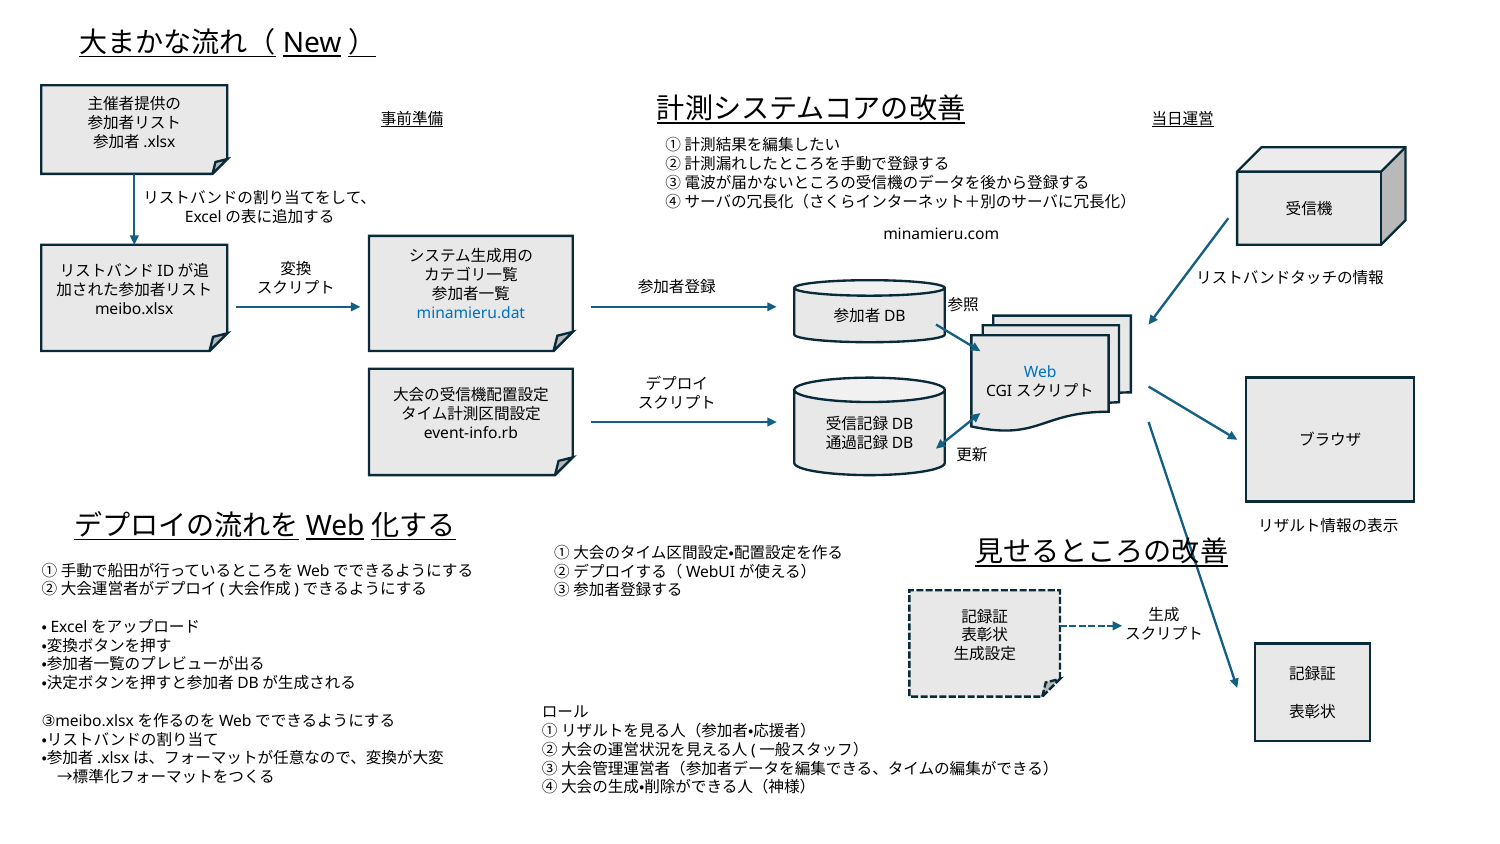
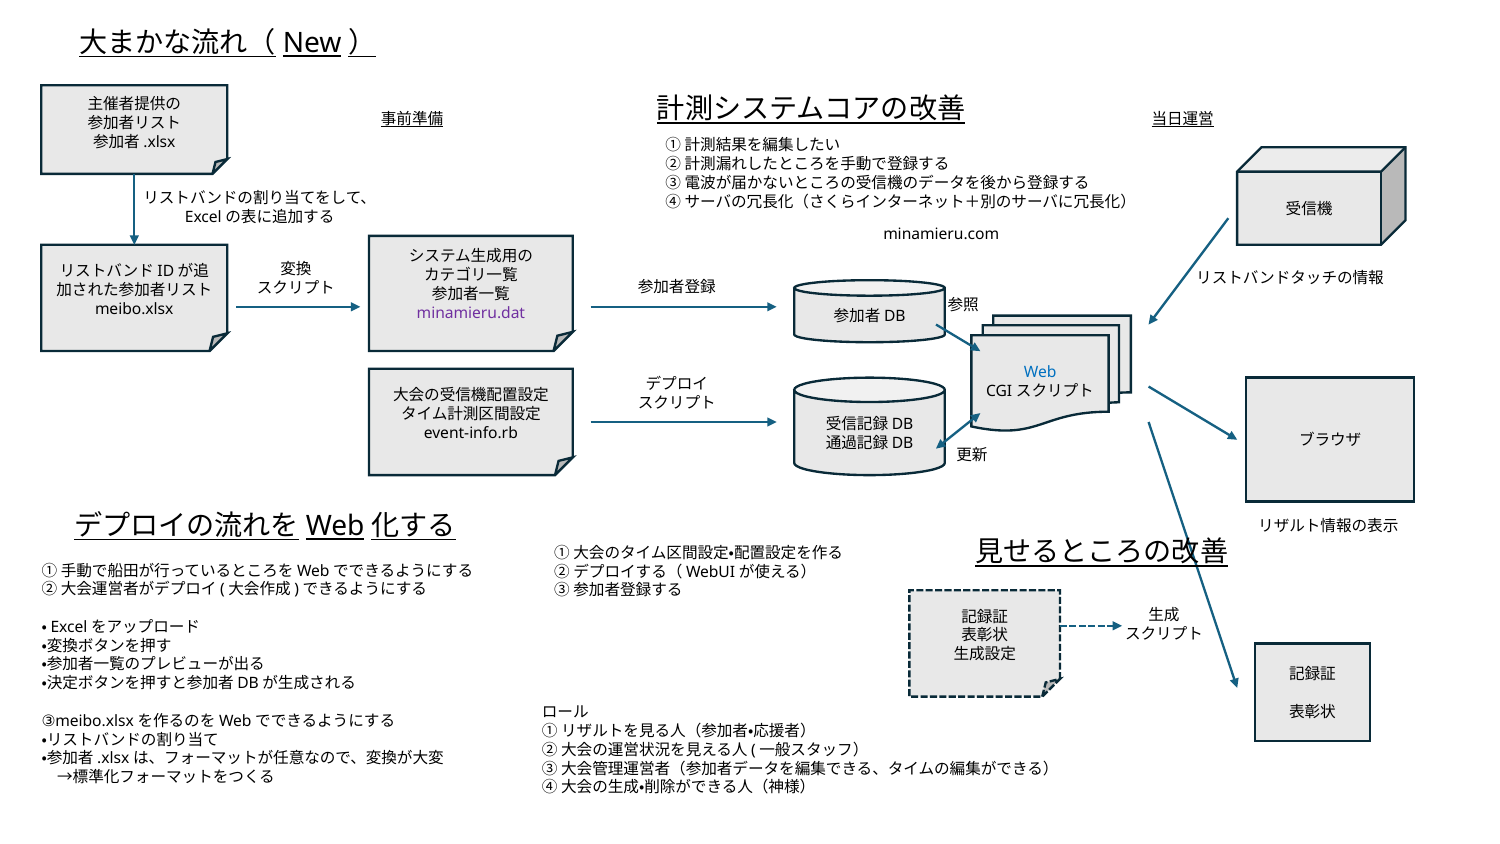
minamieru.dat colour: blue -> purple
